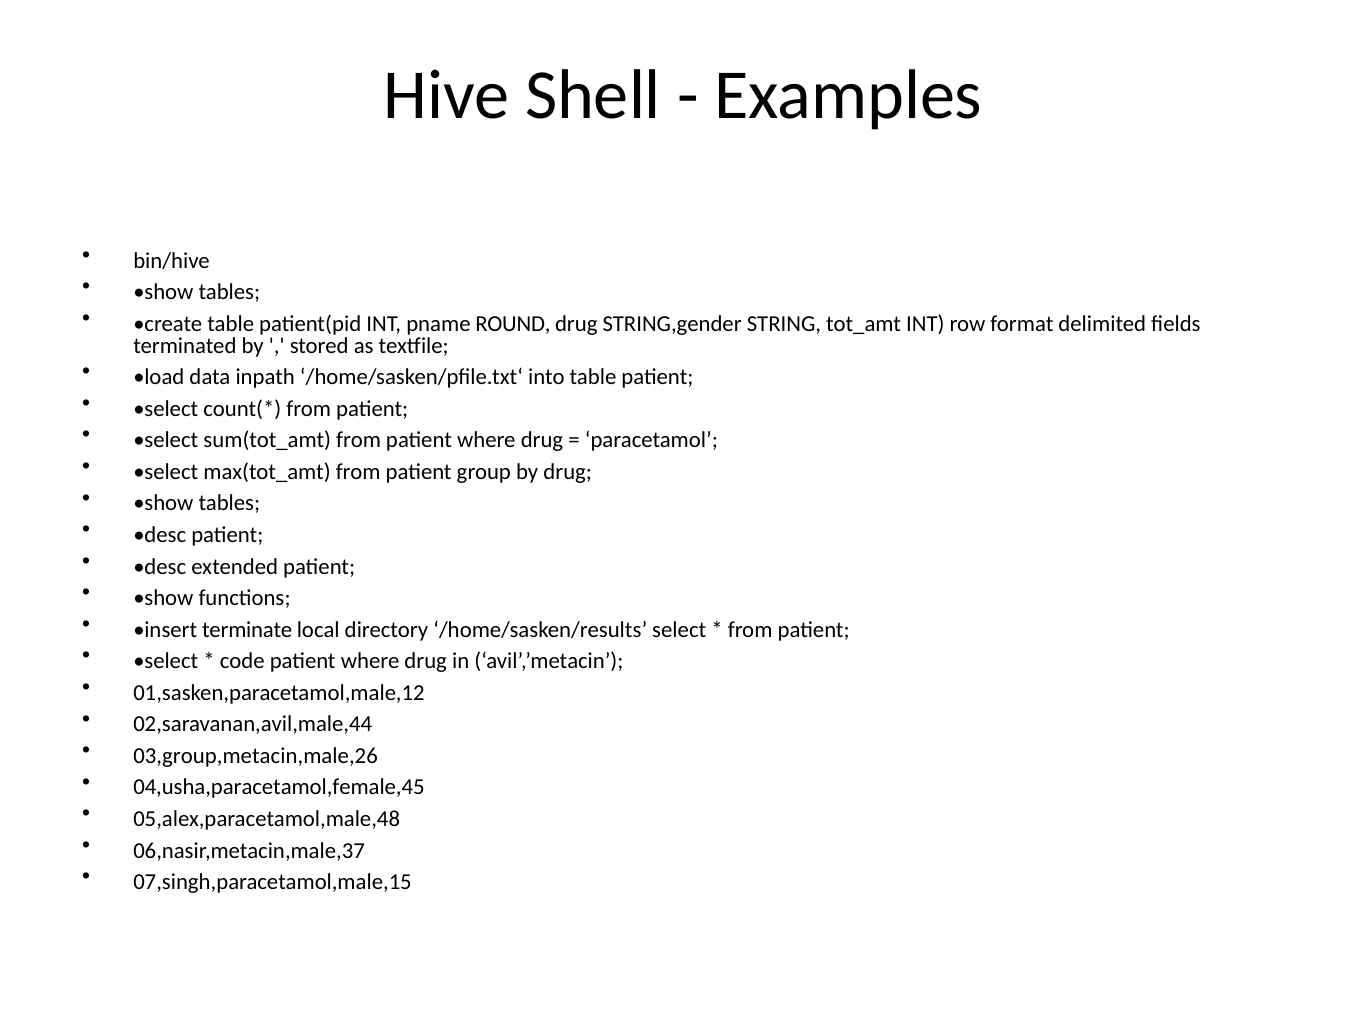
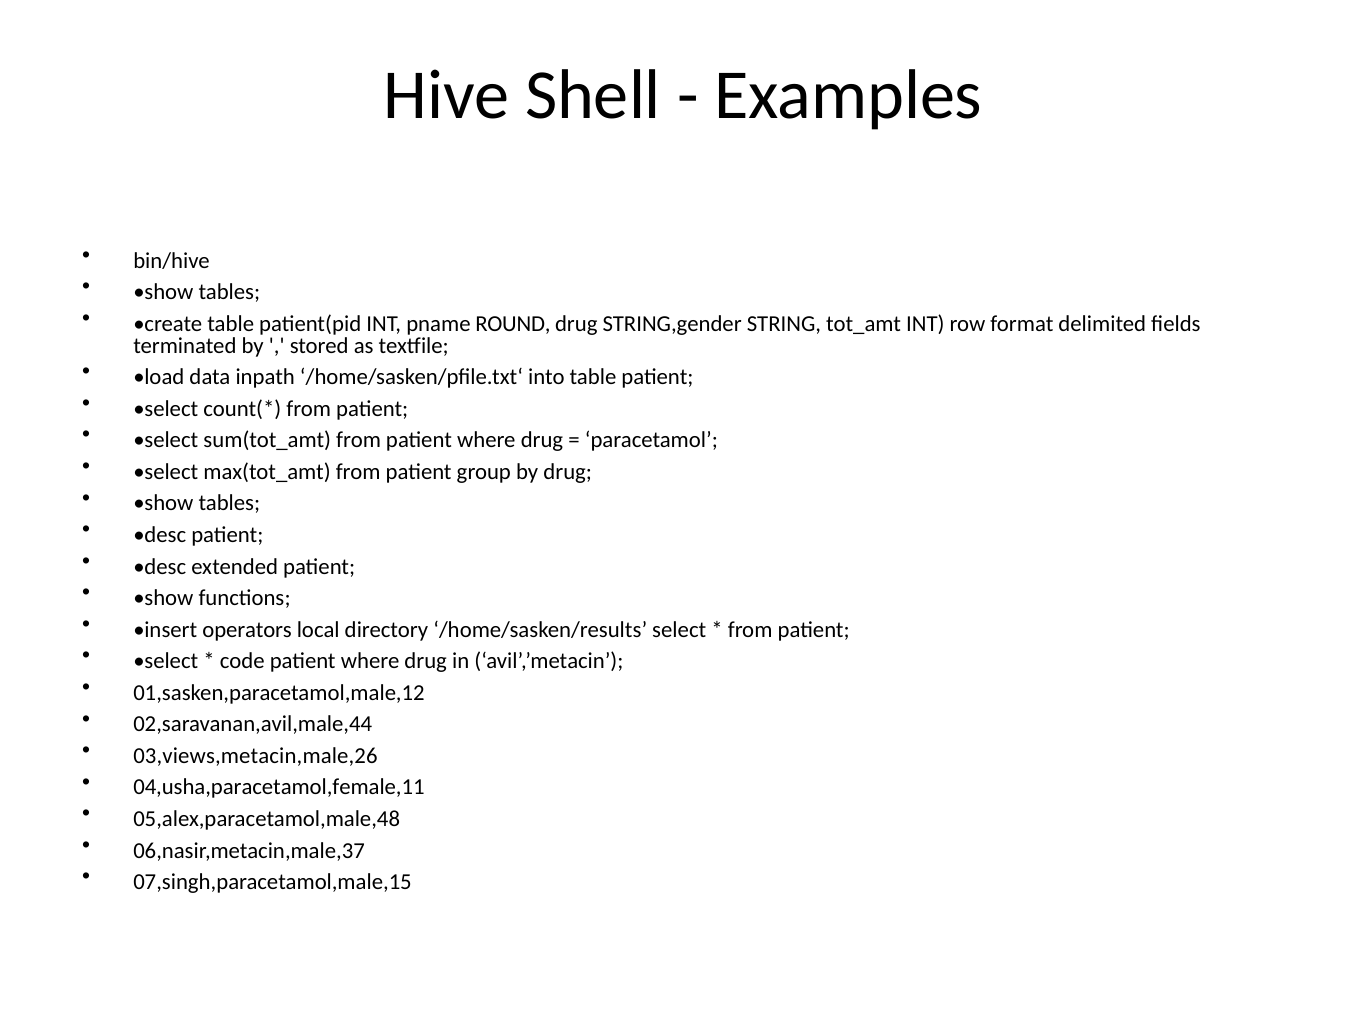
terminate: terminate -> operators
03,group,metacin,male,26: 03,group,metacin,male,26 -> 03,views,metacin,male,26
04,usha,paracetamol,female,45: 04,usha,paracetamol,female,45 -> 04,usha,paracetamol,female,11
